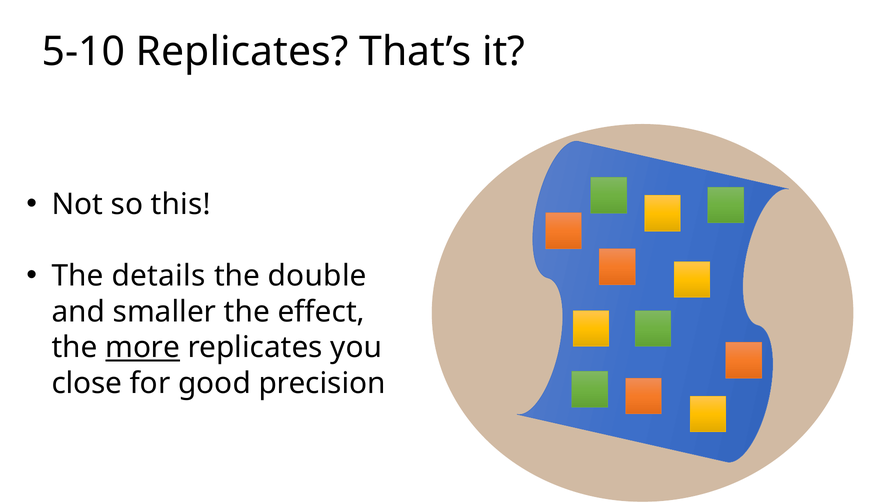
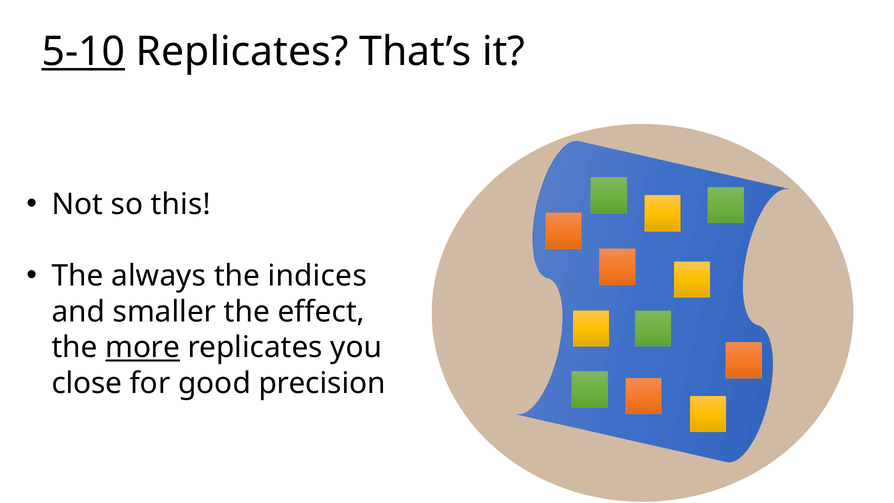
5-10 underline: none -> present
details: details -> always
double: double -> indices
